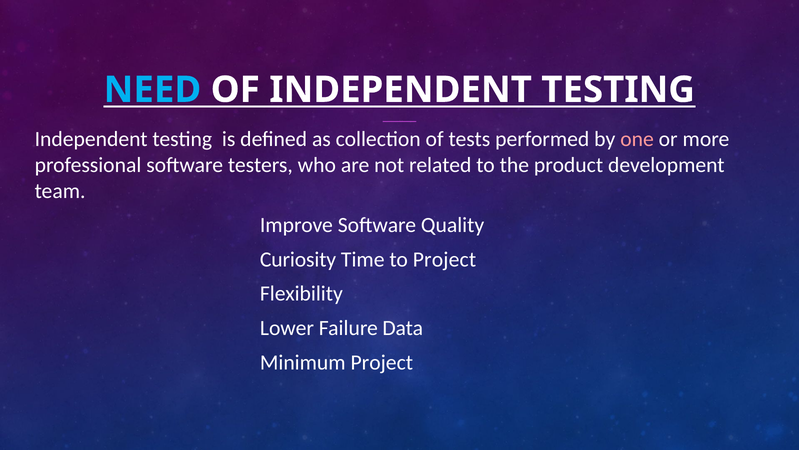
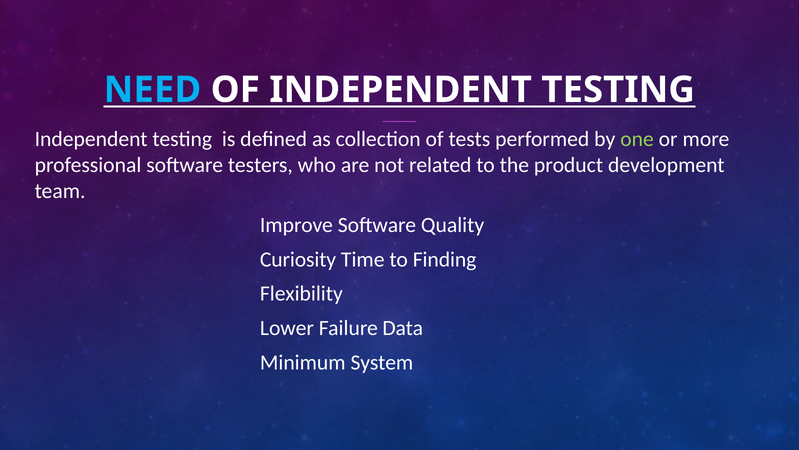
one colour: pink -> light green
to Project: Project -> Finding
Minimum Project: Project -> System
